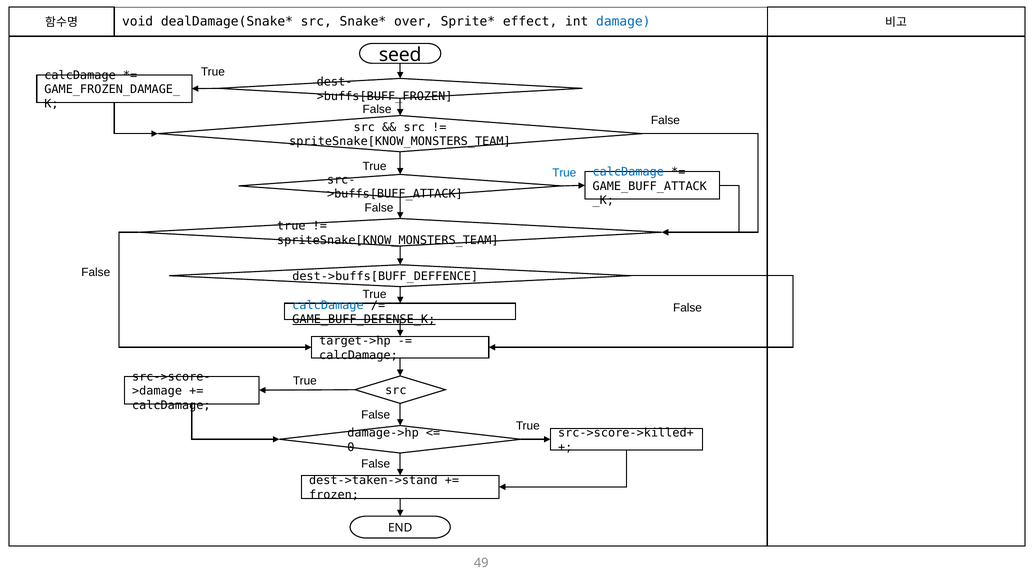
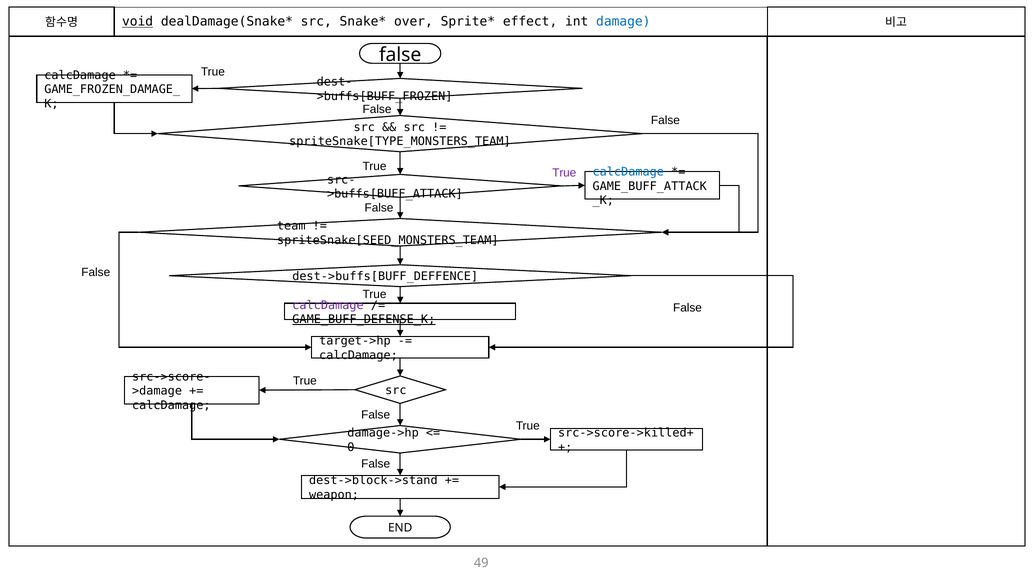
void underline: none -> present
seed at (400, 55): seed -> false
spriteSnake[KNOW_MONSTERS_TEAM at (400, 142): spriteSnake[KNOW_MONSTERS_TEAM -> spriteSnake[TYPE_MONSTERS_TEAM
True at (564, 173) colour: blue -> purple
true at (291, 226): true -> team
spriteSnake[KNOW_MONSTERS_TEAM at (388, 240): spriteSnake[KNOW_MONSTERS_TEAM -> spriteSnake[SEED_MONSTERS_TEAM
calcDamage at (328, 305) colour: blue -> purple
dest->taken->stand: dest->taken->stand -> dest->block->stand
frozen: frozen -> weapon
